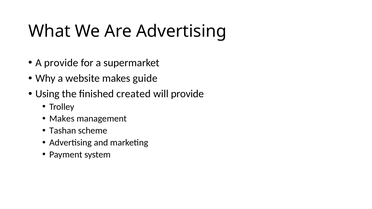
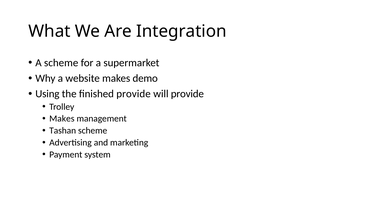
Are Advertising: Advertising -> Integration
A provide: provide -> scheme
guide: guide -> demo
finished created: created -> provide
